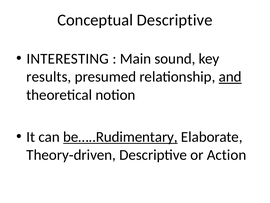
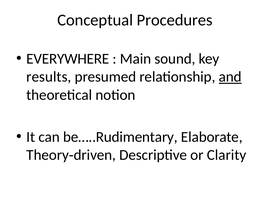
Conceptual Descriptive: Descriptive -> Procedures
INTERESTING: INTERESTING -> EVERYWHERE
be…..Rudimentary underline: present -> none
Action: Action -> Clarity
